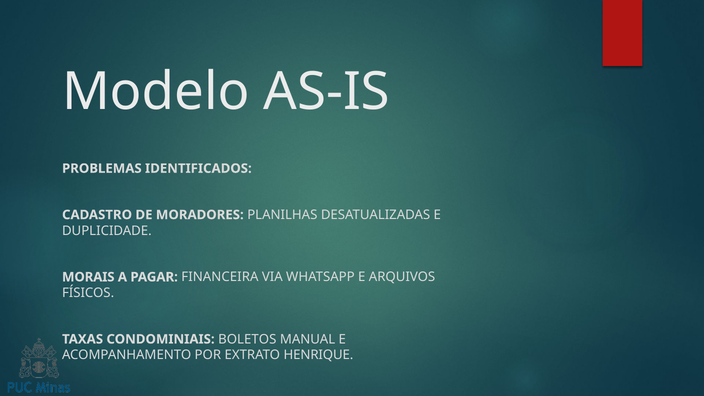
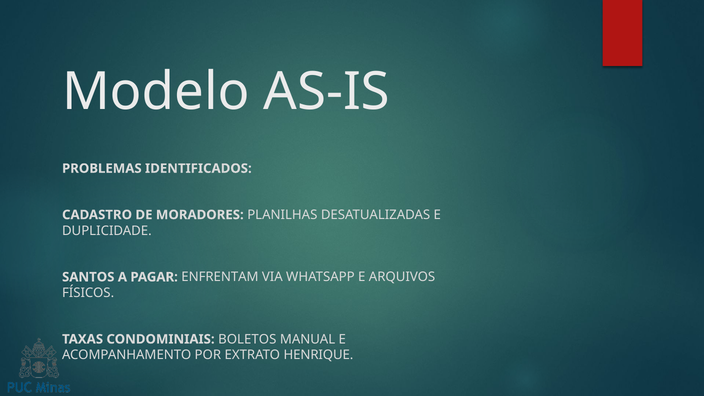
MORAIS: MORAIS -> SANTOS
FINANCEIRA: FINANCEIRA -> ENFRENTAM
